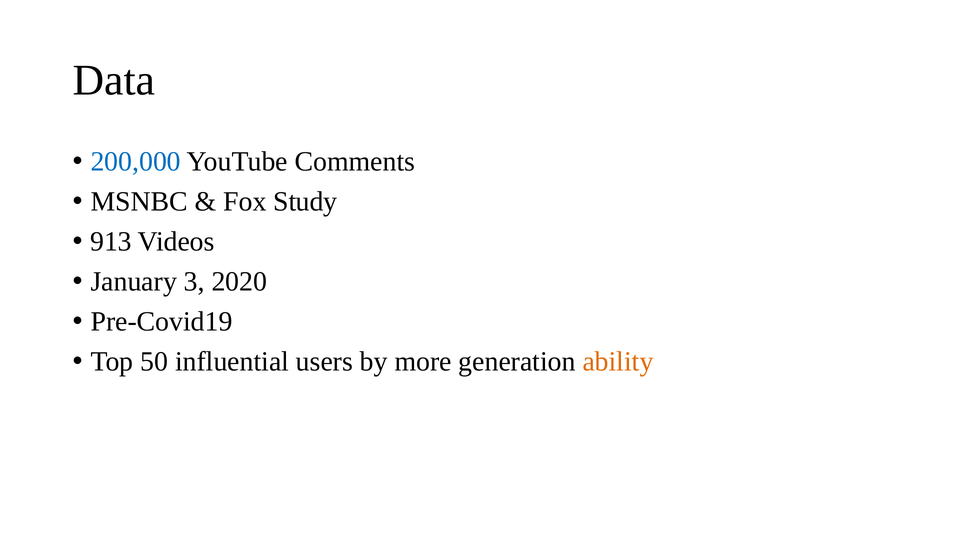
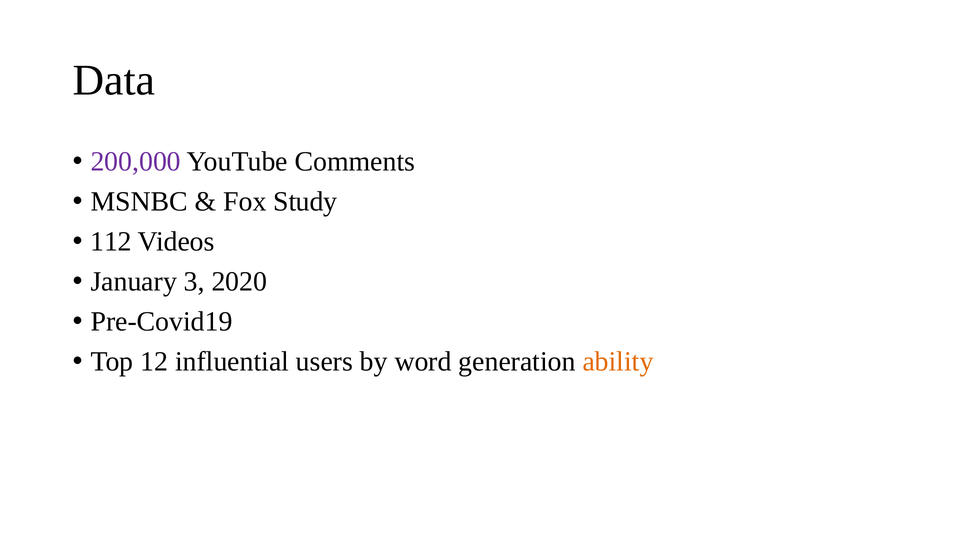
200,000 colour: blue -> purple
913: 913 -> 112
50: 50 -> 12
more: more -> word
